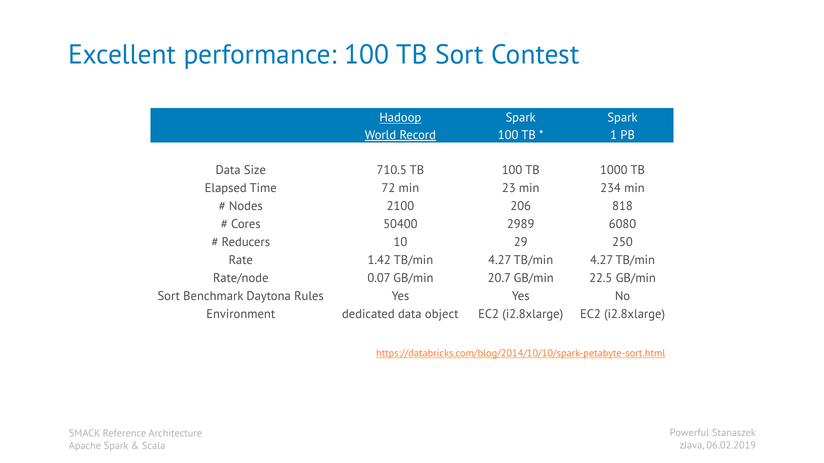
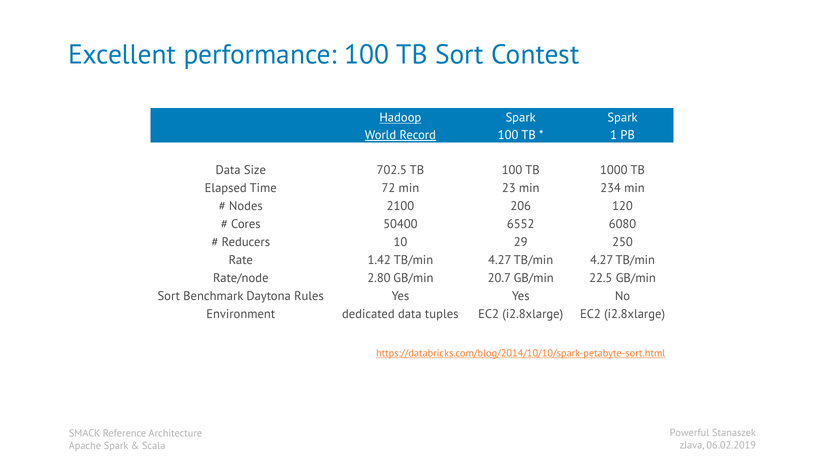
710.5: 710.5 -> 702.5
818: 818 -> 120
2989: 2989 -> 6552
0.07: 0.07 -> 2.80
object: object -> tuples
